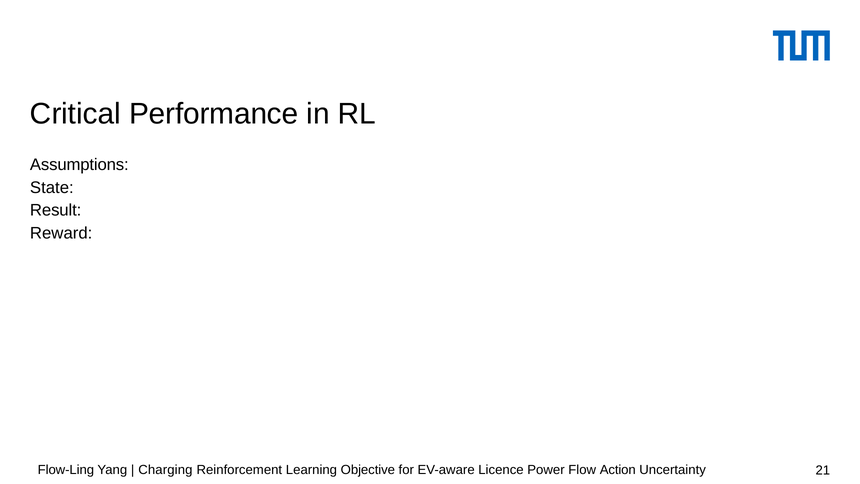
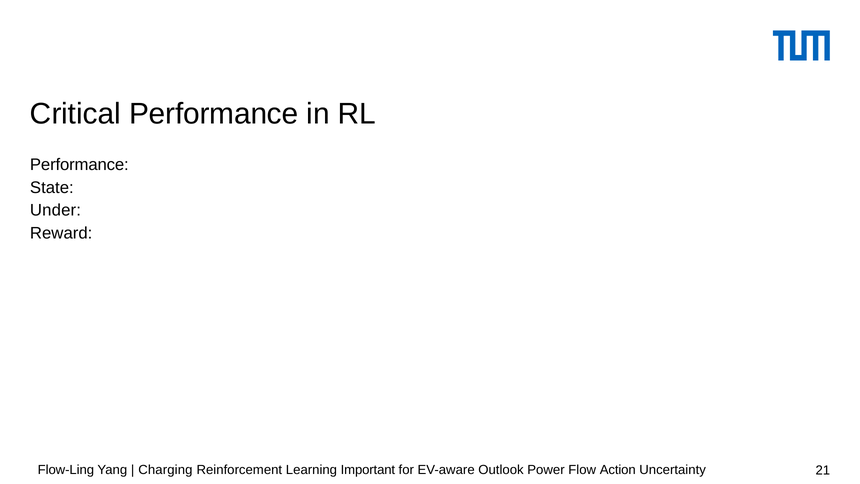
Assumptions at (79, 165): Assumptions -> Performance
Result: Result -> Under
Objective: Objective -> Important
Licence: Licence -> Outlook
